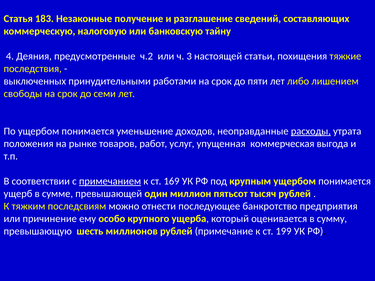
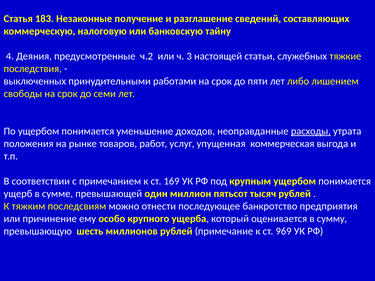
похищения: похищения -> служебных
примечанием underline: present -> none
199: 199 -> 969
